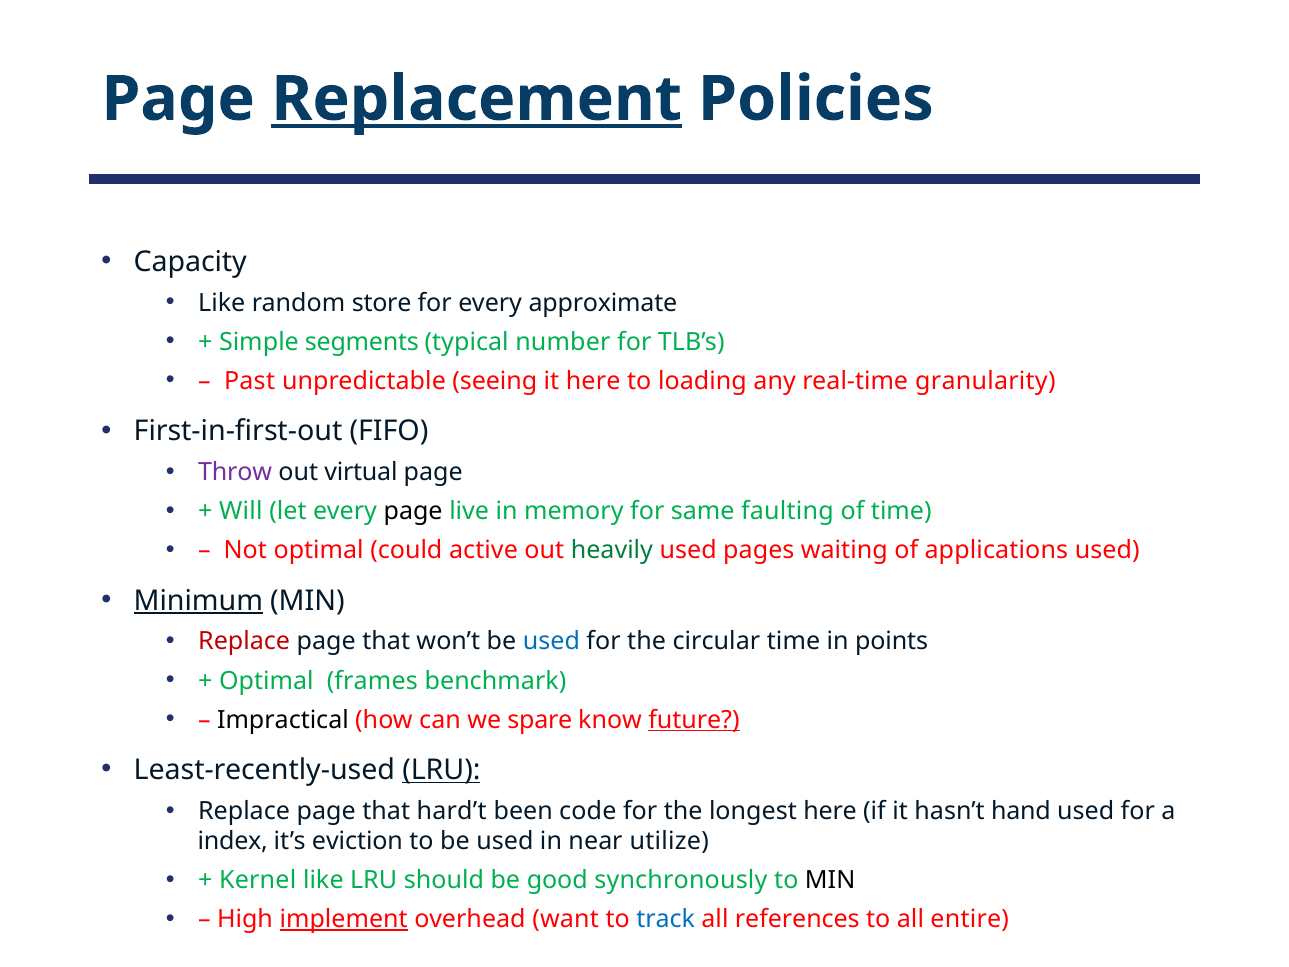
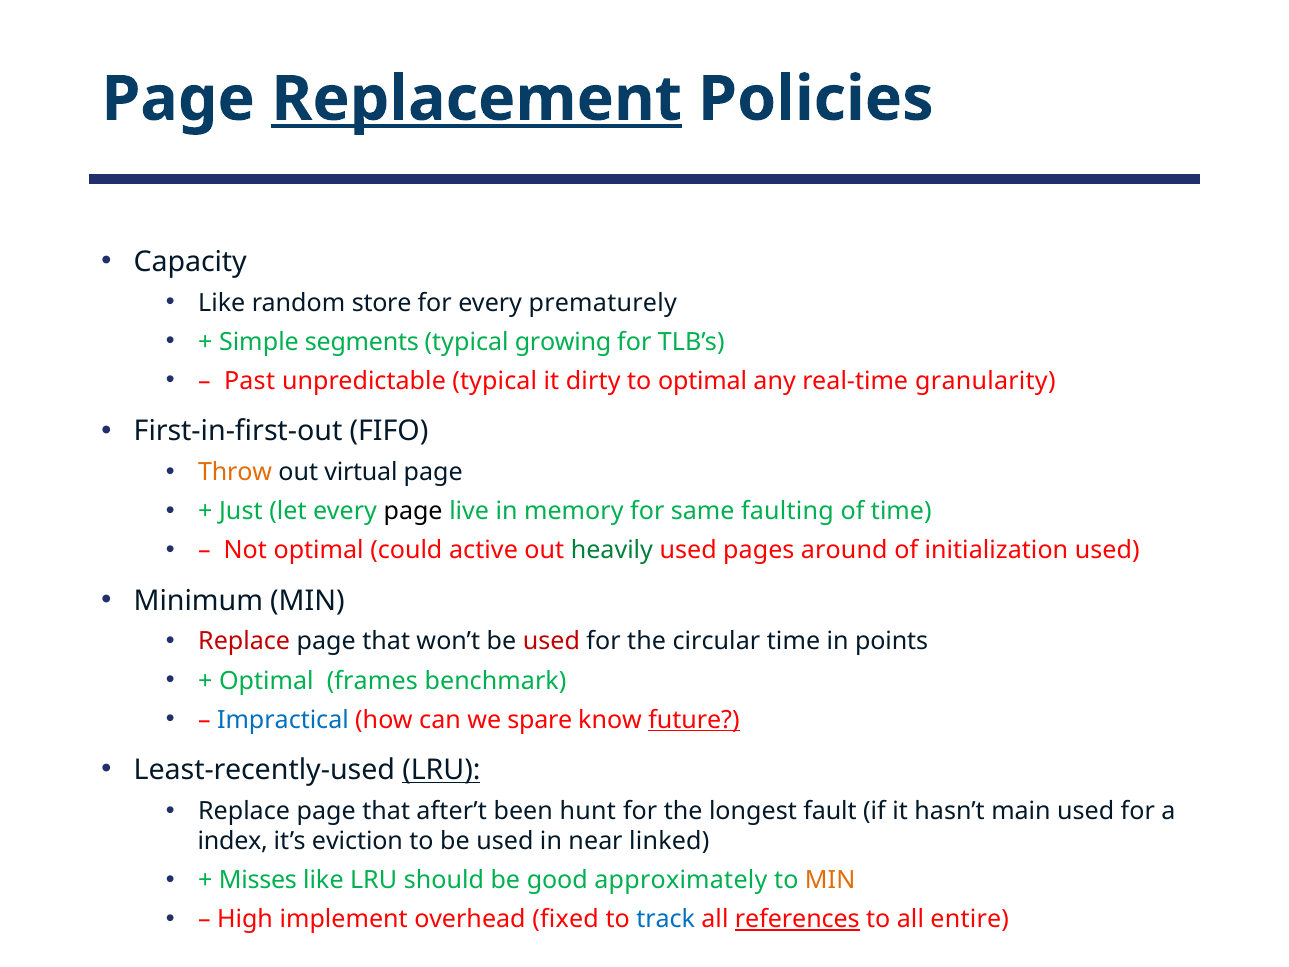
approximate: approximate -> prematurely
number: number -> growing
unpredictable seeing: seeing -> typical
it here: here -> dirty
to loading: loading -> optimal
Throw colour: purple -> orange
Will: Will -> Just
waiting: waiting -> around
applications: applications -> initialization
Minimum underline: present -> none
used at (551, 642) colour: blue -> red
Impractical colour: black -> blue
hard’t: hard’t -> after’t
code: code -> hunt
longest here: here -> fault
hand: hand -> main
utilize: utilize -> linked
Kernel: Kernel -> Misses
synchronously: synchronously -> approximately
MIN at (830, 880) colour: black -> orange
implement underline: present -> none
want: want -> fixed
references underline: none -> present
